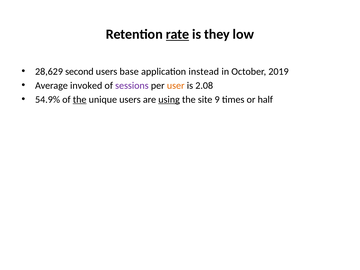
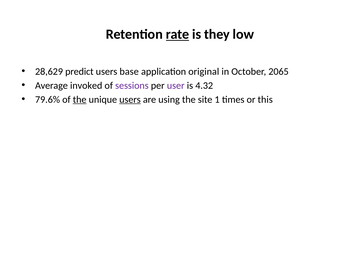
second: second -> predict
instead: instead -> original
2019: 2019 -> 2065
user colour: orange -> purple
2.08: 2.08 -> 4.32
54.9%: 54.9% -> 79.6%
users at (130, 100) underline: none -> present
using underline: present -> none
9: 9 -> 1
half: half -> this
